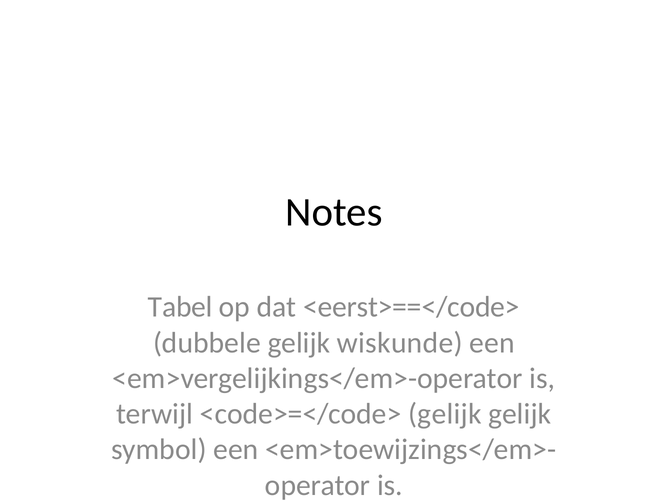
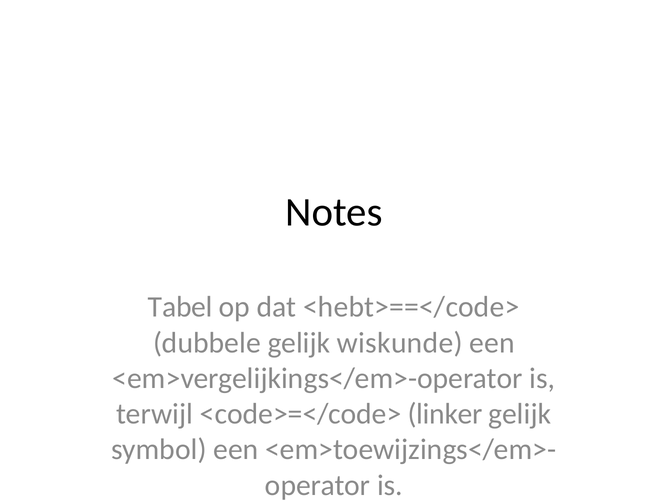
<eerst>==</code>: <eerst>==</code> -> <hebt>==</code>
<code>=</code> gelijk: gelijk -> linker
